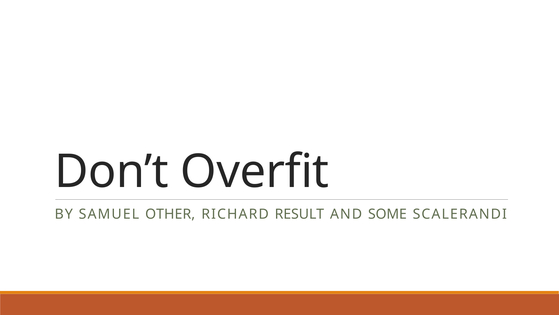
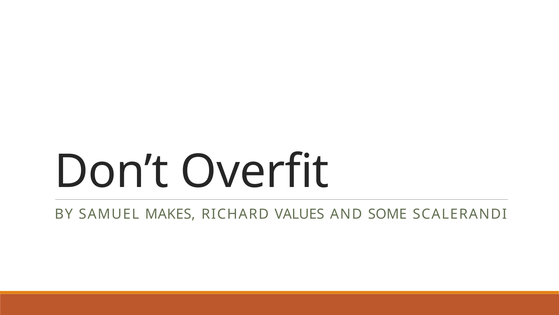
OTHER: OTHER -> MAKES
RESULT: RESULT -> VALUES
